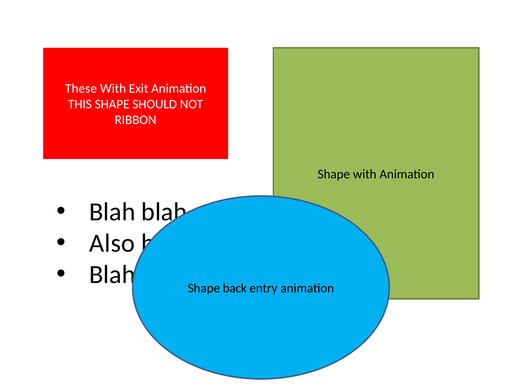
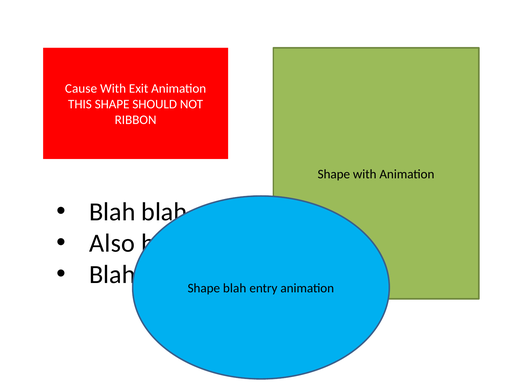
These: These -> Cause
Shape back: back -> blah
